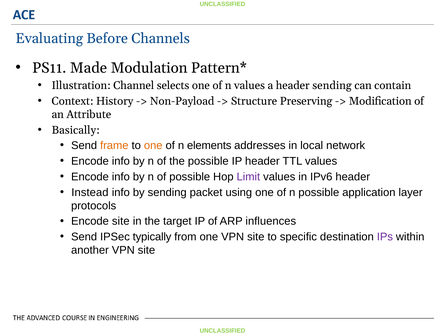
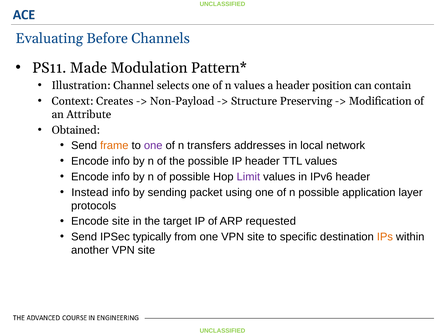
header sending: sending -> position
History: History -> Creates
Basically: Basically -> Obtained
one at (153, 145) colour: orange -> purple
elements: elements -> transfers
influences: influences -> requested
IPs colour: purple -> orange
